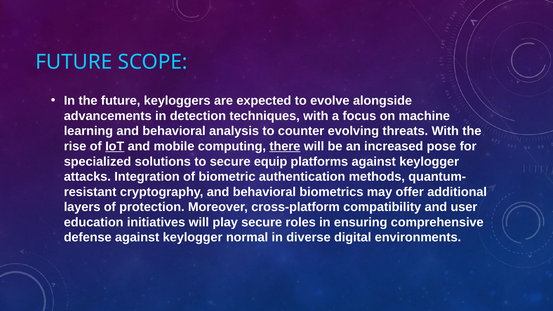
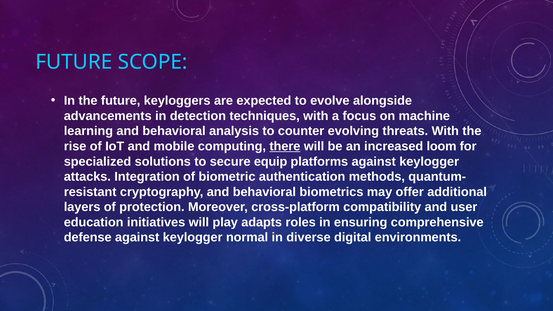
IoT underline: present -> none
pose: pose -> loom
play secure: secure -> adapts
